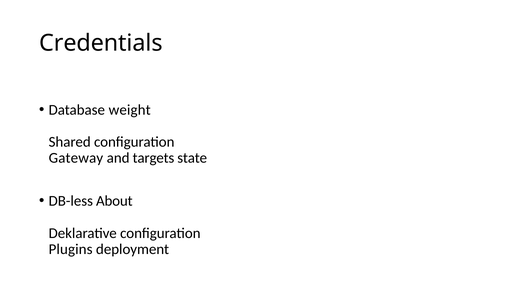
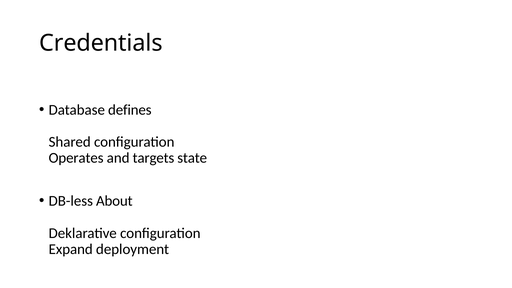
weight: weight -> defines
Gateway: Gateway -> Operates
Plugins: Plugins -> Expand
